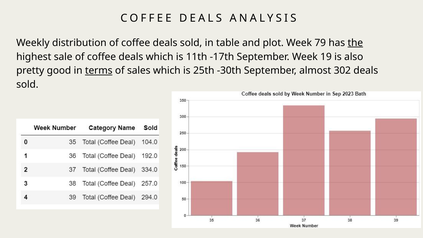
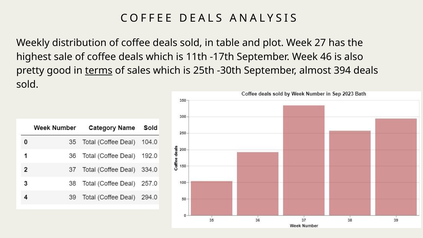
79: 79 -> 27
the underline: present -> none
19: 19 -> 46
302: 302 -> 394
